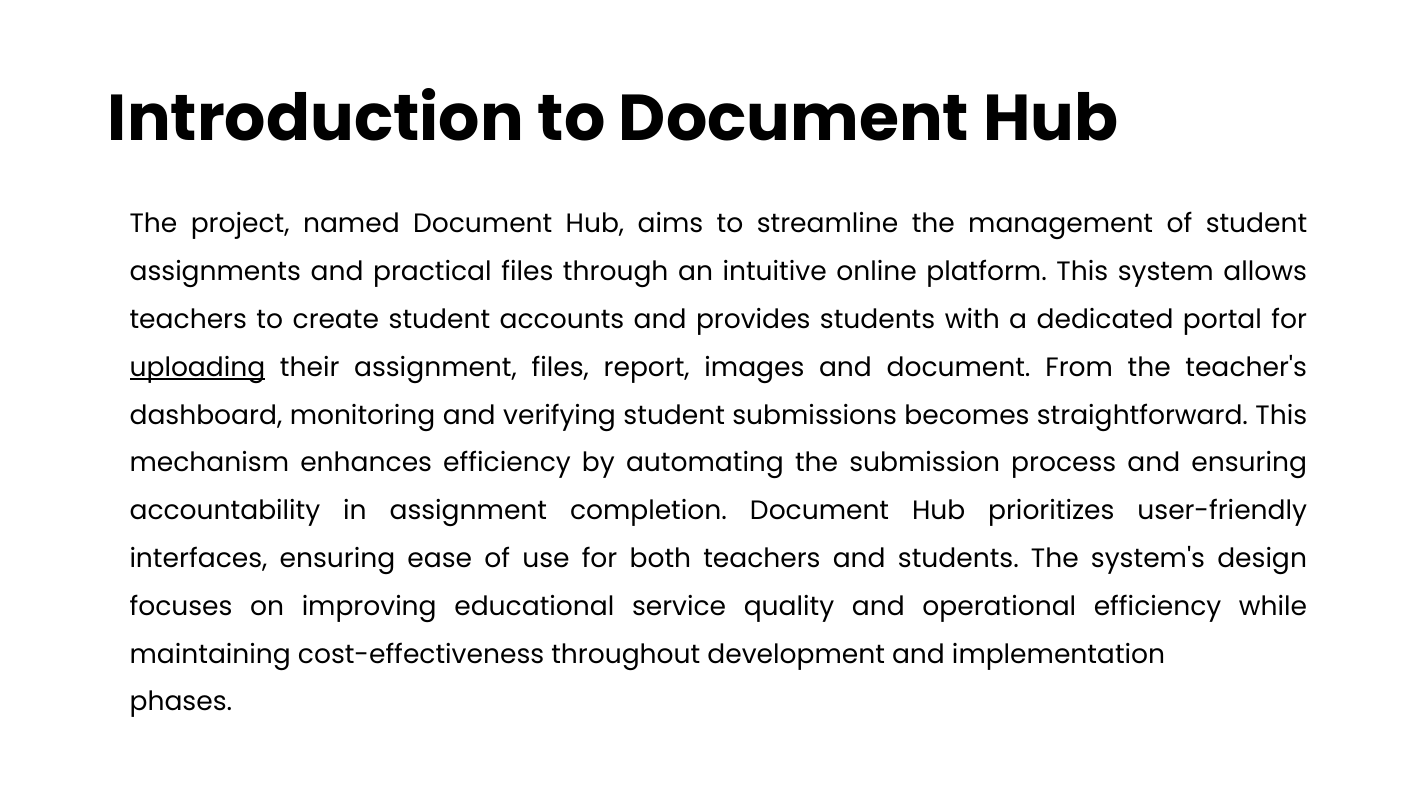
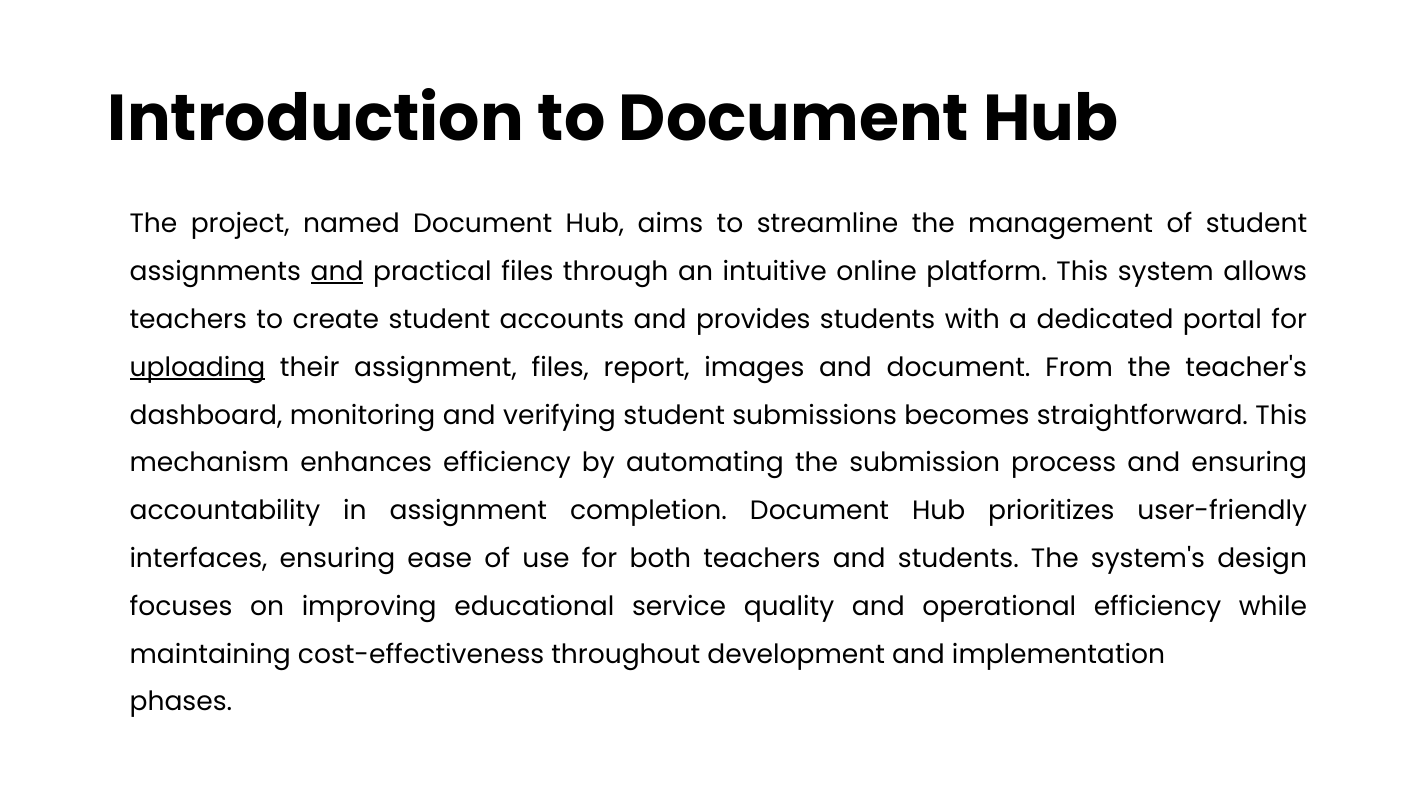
and at (337, 272) underline: none -> present
